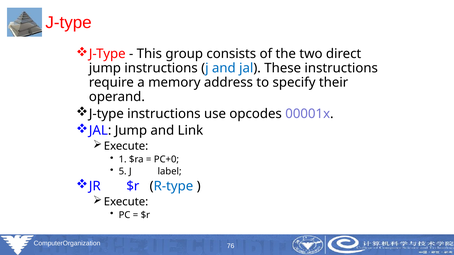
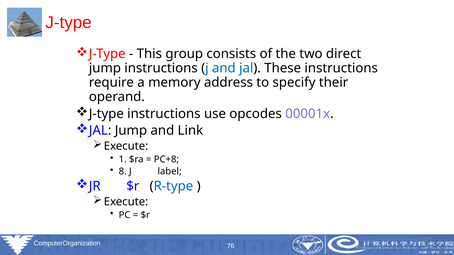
PC+0: PC+0 -> PC+8
5: 5 -> 8
